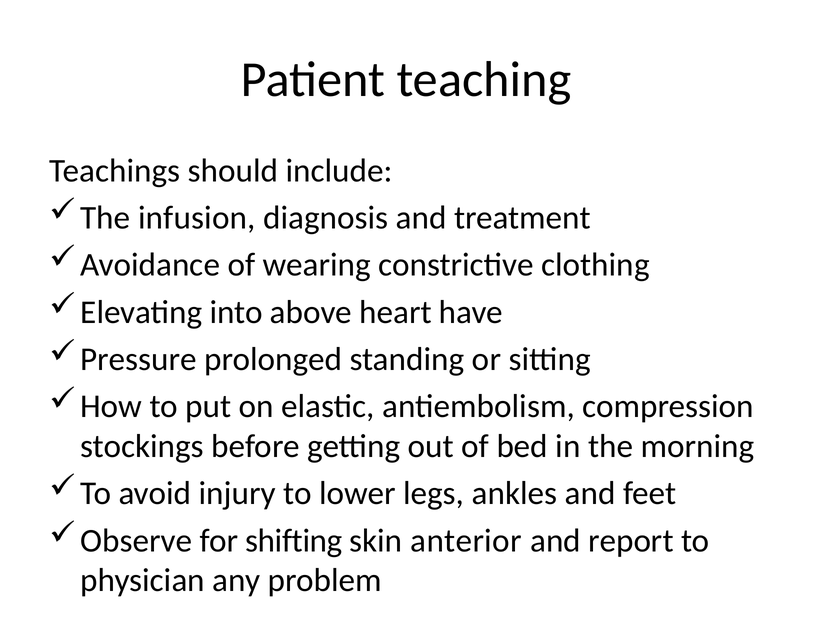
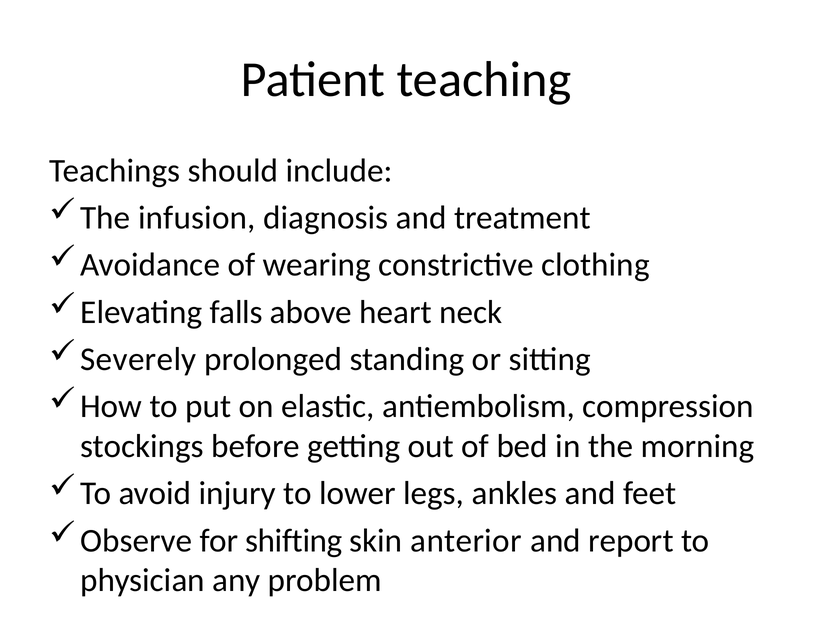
into: into -> falls
have: have -> neck
Pressure: Pressure -> Severely
